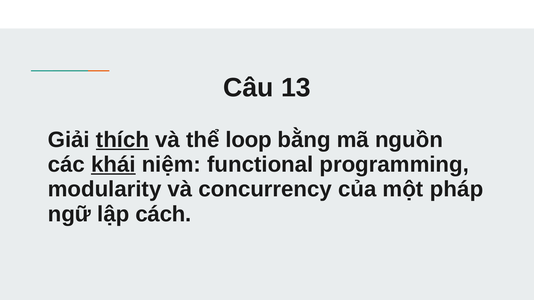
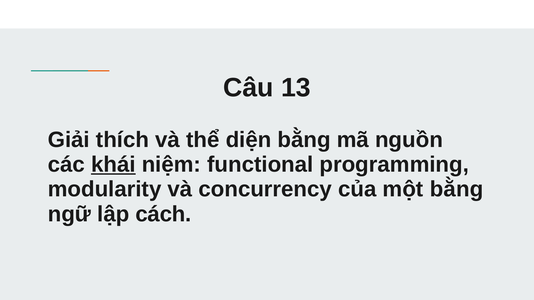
thích underline: present -> none
loop: loop -> diện
một pháp: pháp -> bằng
